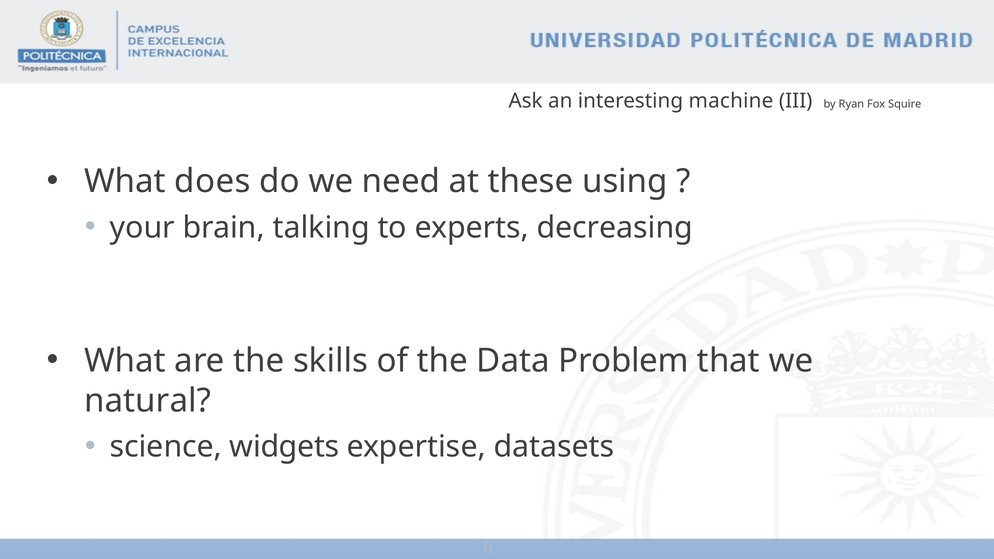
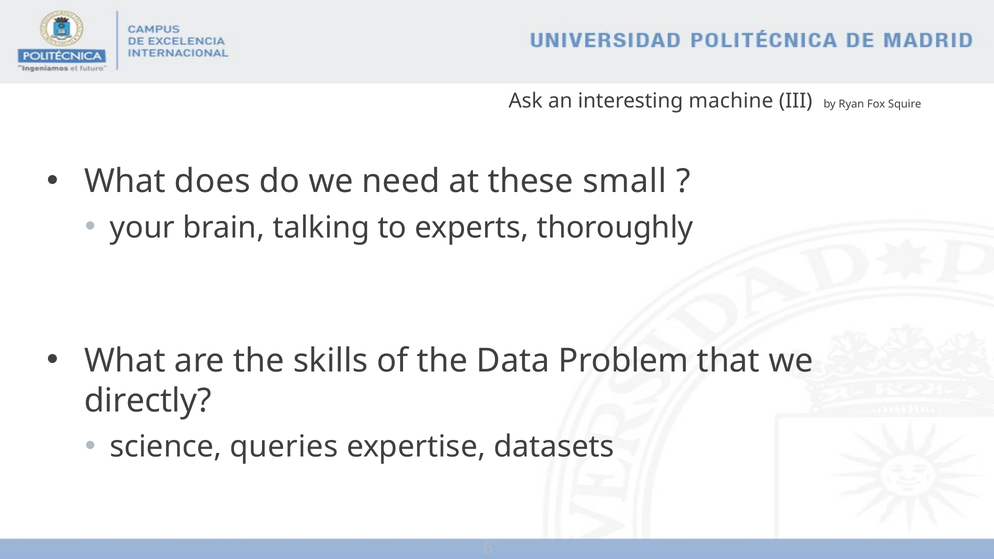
using: using -> small
decreasing: decreasing -> thoroughly
natural: natural -> directly
widgets: widgets -> queries
